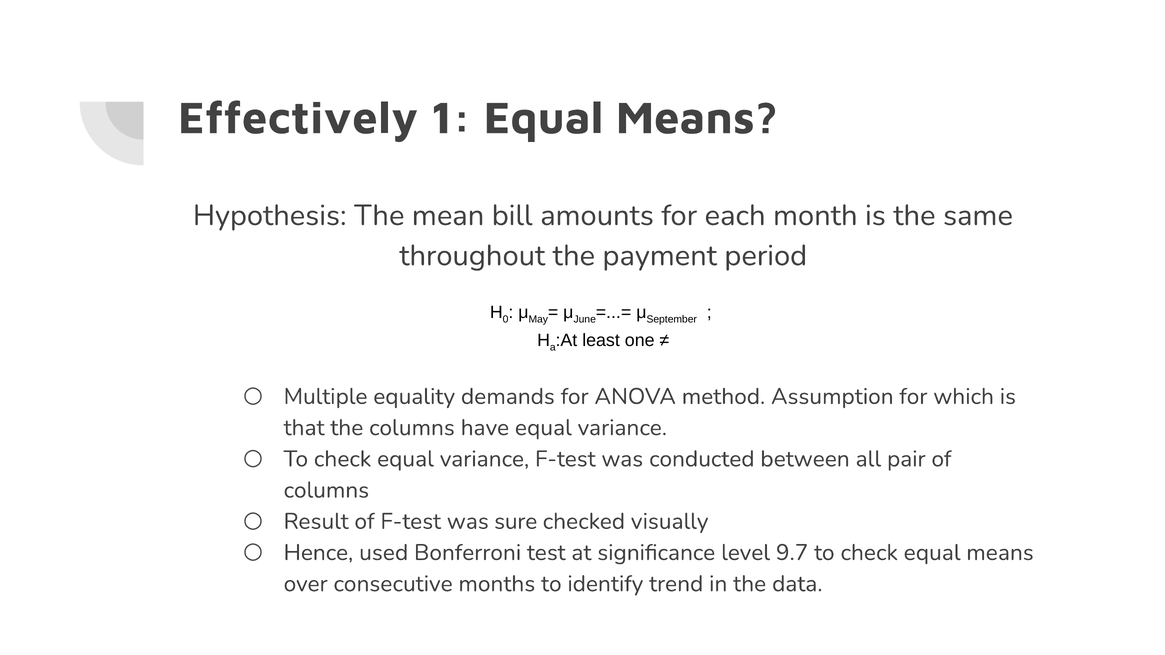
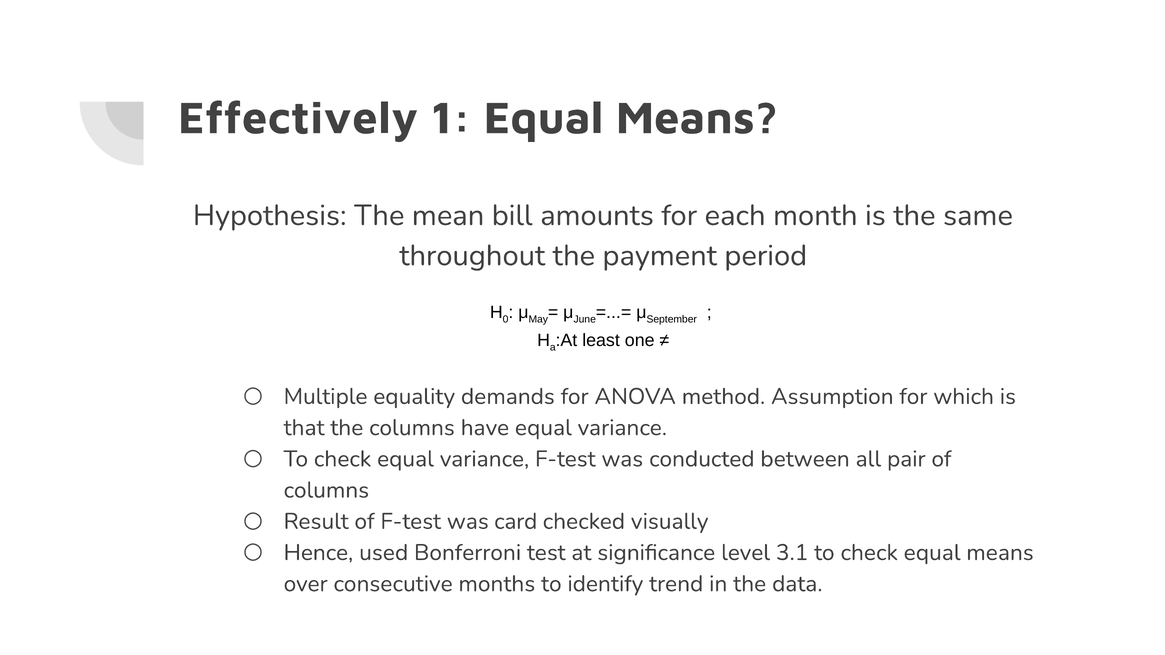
sure: sure -> card
9.7: 9.7 -> 3.1
